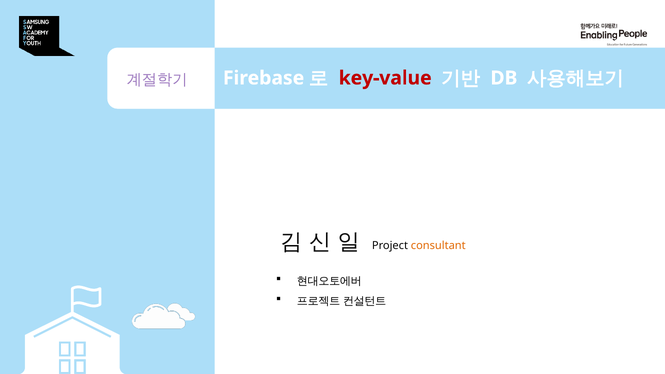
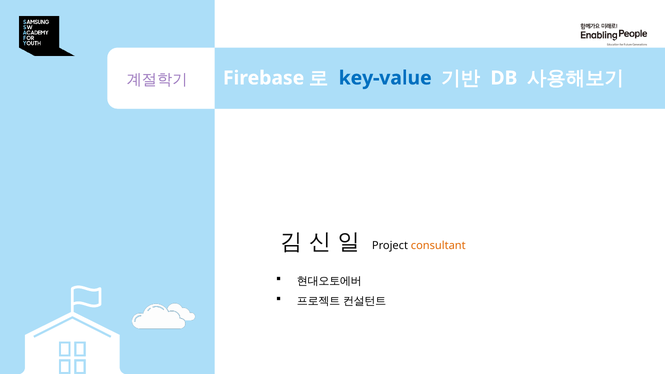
key-value colour: red -> blue
